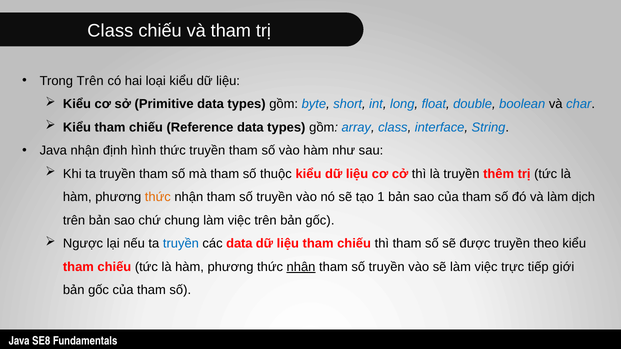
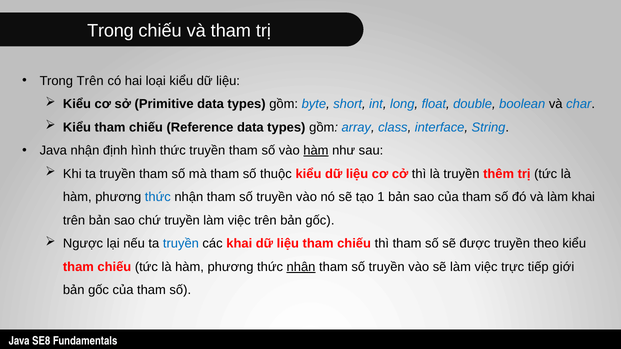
Class at (110, 31): Class -> Trong
hàm at (316, 151) underline: none -> present
thức at (158, 197) colour: orange -> blue
làm dịch: dịch -> khai
chứ chung: chung -> truyền
các data: data -> khai
